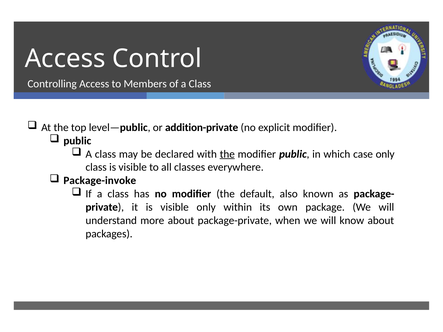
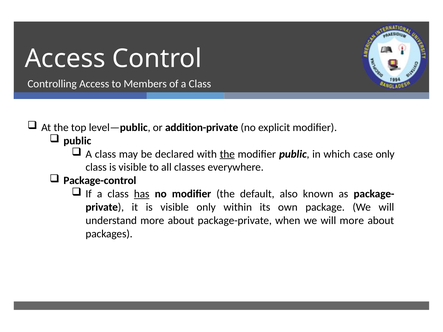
Package-invoke: Package-invoke -> Package-control
has underline: none -> present
will know: know -> more
